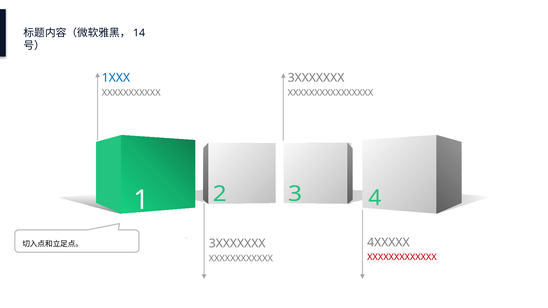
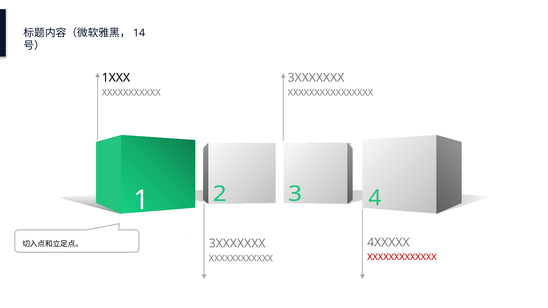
1XXX colour: blue -> black
